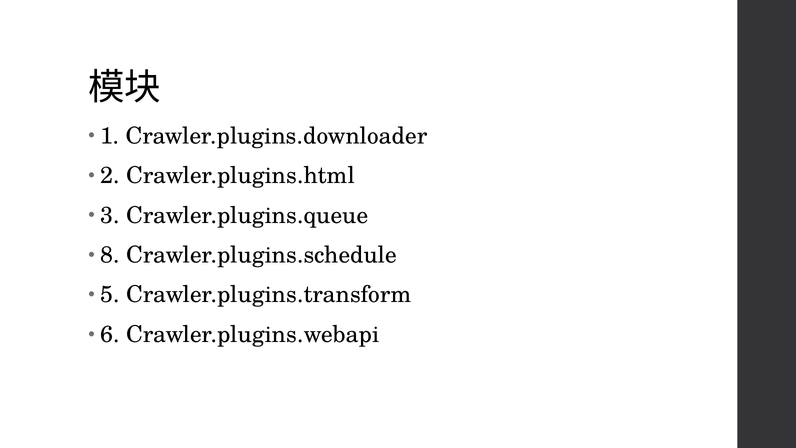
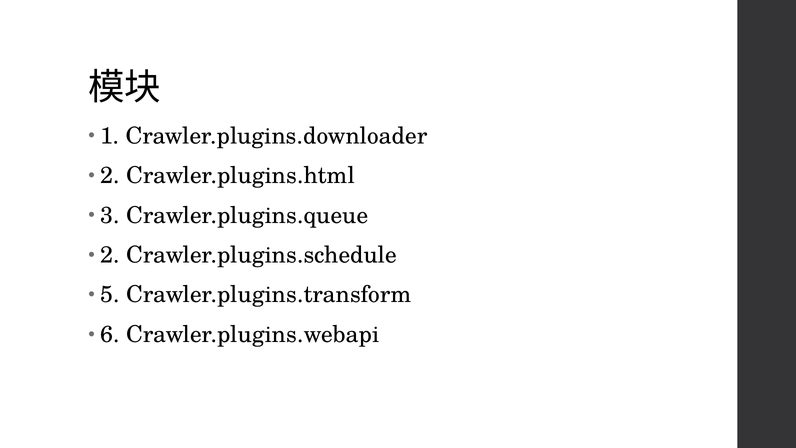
8 at (110, 255): 8 -> 2
